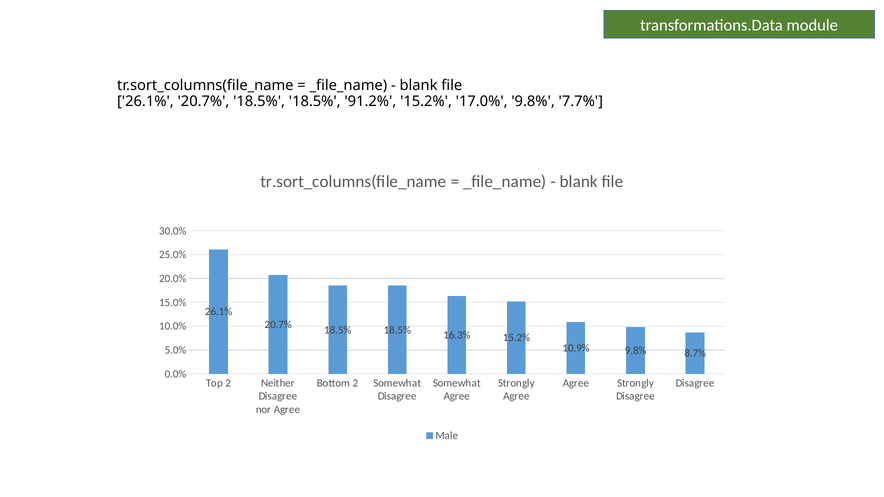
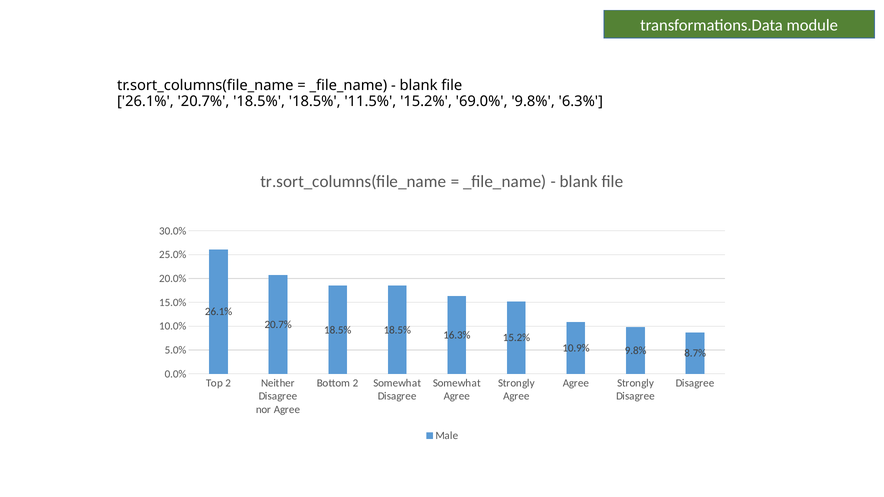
91.2%: 91.2% -> 11.5%
17.0%: 17.0% -> 69.0%
7.7%: 7.7% -> 6.3%
